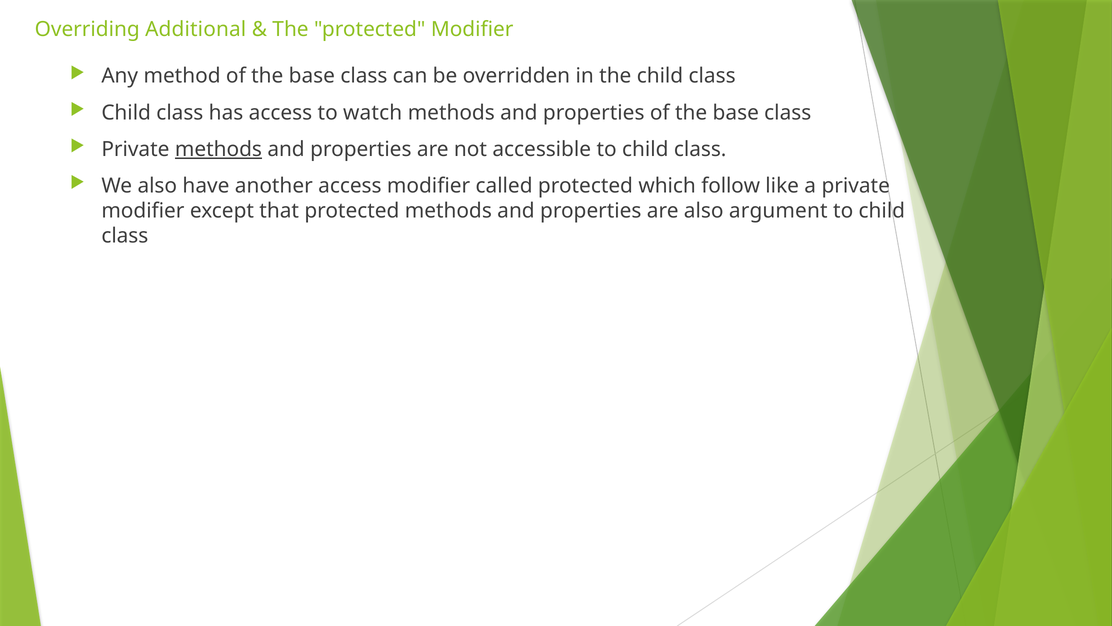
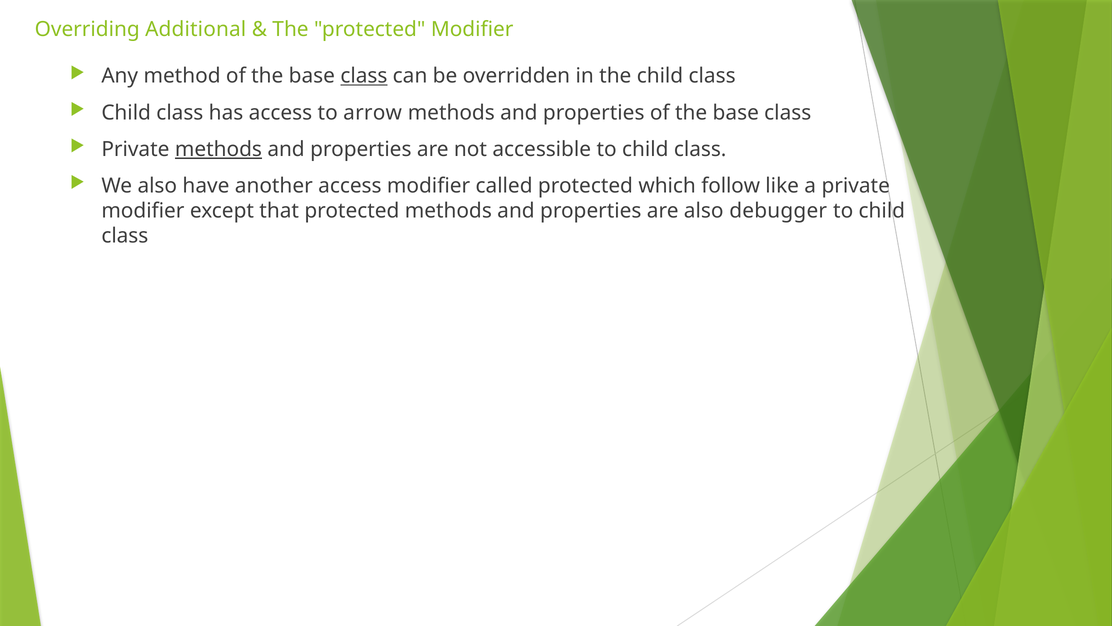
class at (364, 76) underline: none -> present
watch: watch -> arrow
argument: argument -> debugger
